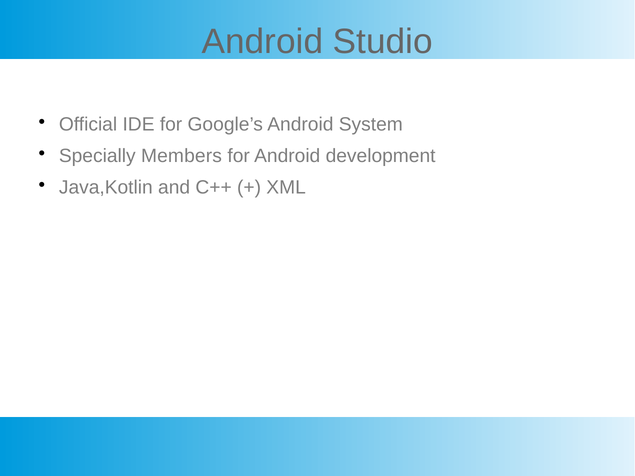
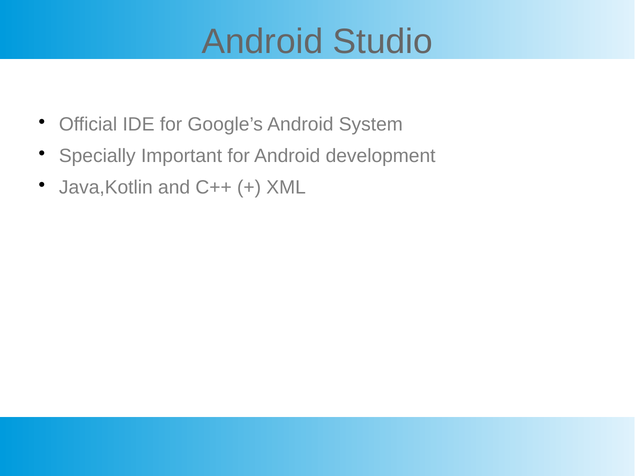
Members: Members -> Important
